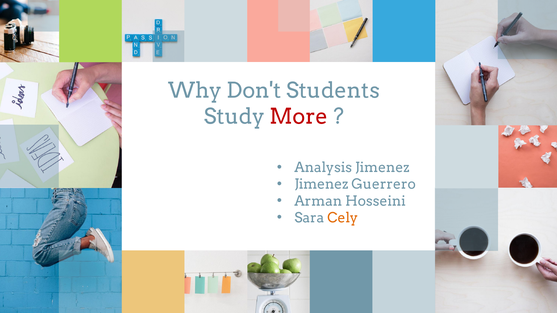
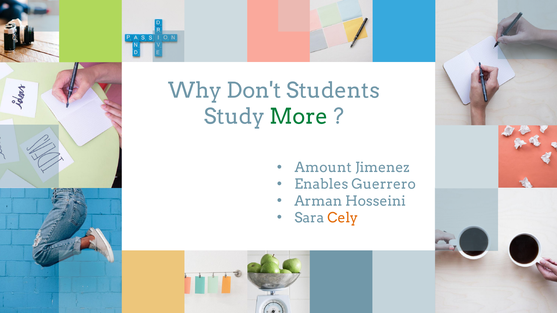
More colour: red -> green
Analysis: Analysis -> Amount
Jimenez at (321, 185): Jimenez -> Enables
